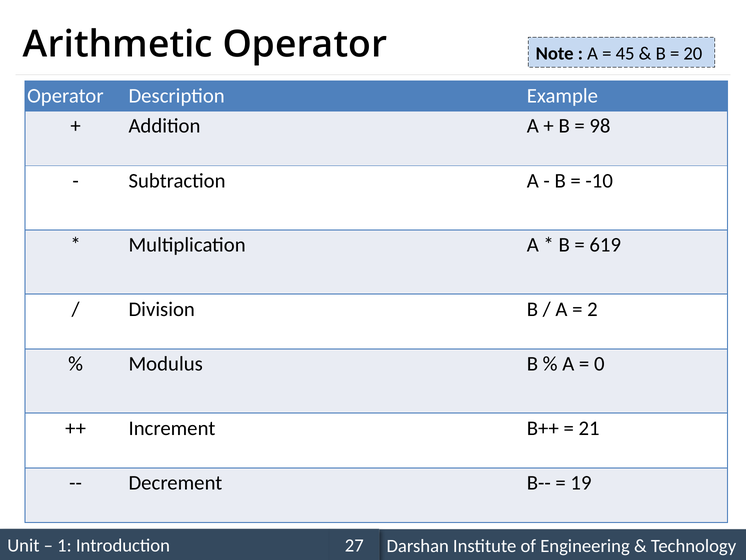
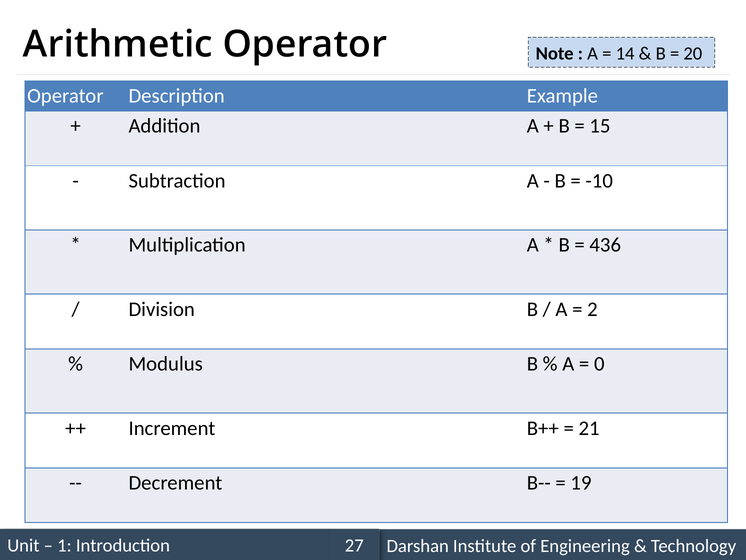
45: 45 -> 14
98: 98 -> 15
619: 619 -> 436
